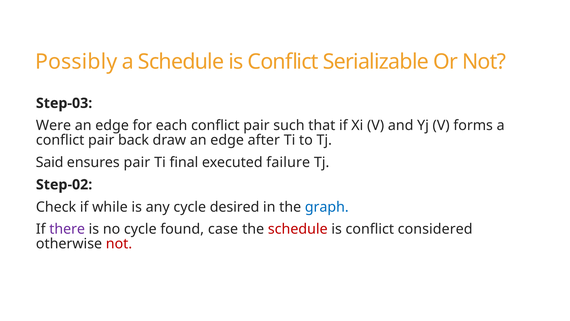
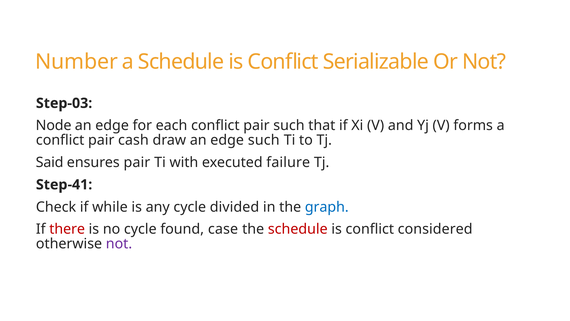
Possibly: Possibly -> Number
Were: Were -> Node
back: back -> cash
edge after: after -> such
final: final -> with
Step-02: Step-02 -> Step-41
desired: desired -> divided
there colour: purple -> red
not at (119, 244) colour: red -> purple
